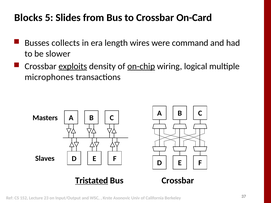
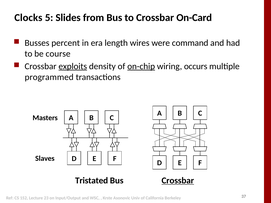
Blocks: Blocks -> Clocks
collects: collects -> percent
slower: slower -> course
logical: logical -> occurs
microphones: microphones -> programmed
Tristated underline: present -> none
Crossbar at (178, 181) underline: none -> present
